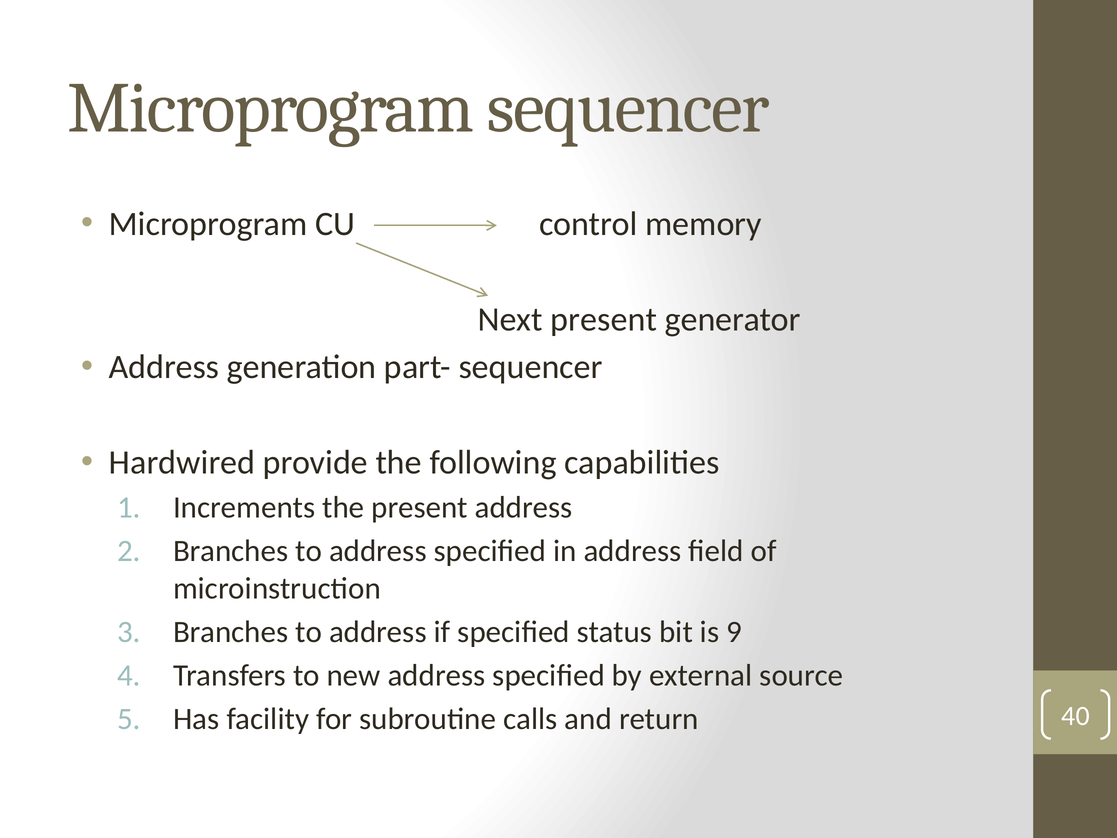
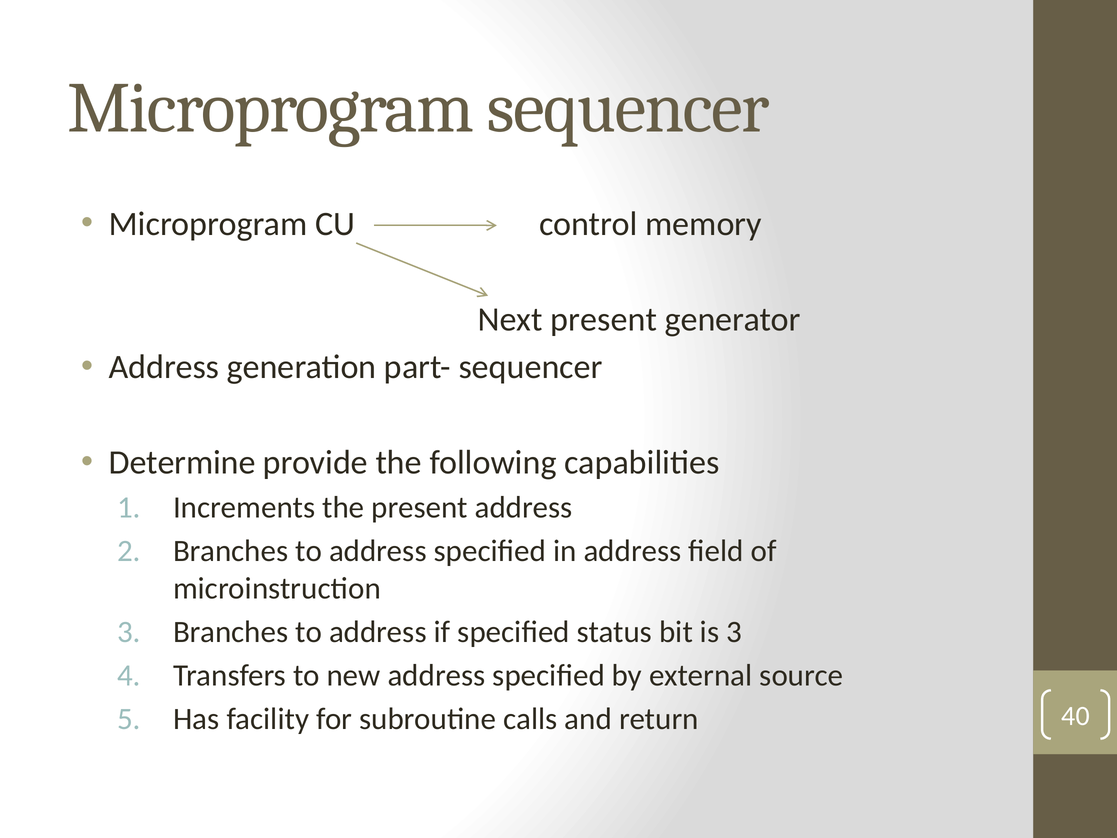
Hardwired: Hardwired -> Determine
is 9: 9 -> 3
